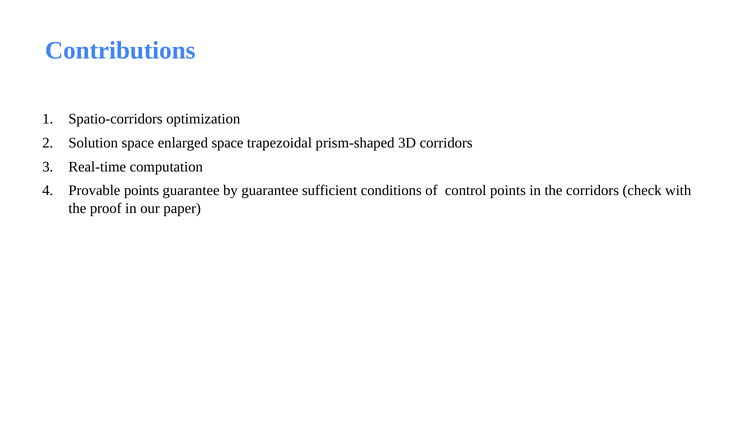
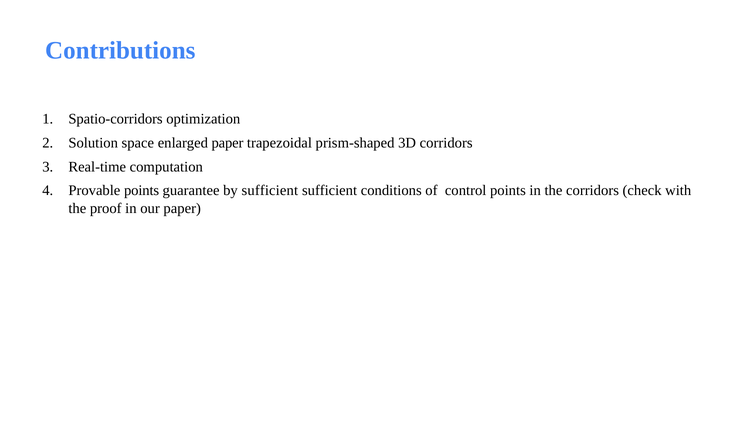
enlarged space: space -> paper
by guarantee: guarantee -> sufficient
